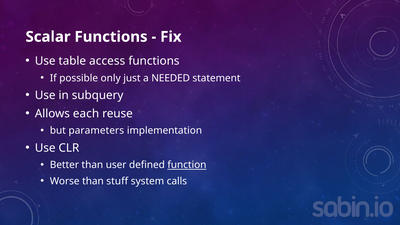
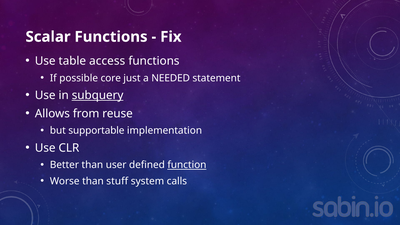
only: only -> core
subquery underline: none -> present
each: each -> from
parameters: parameters -> supportable
